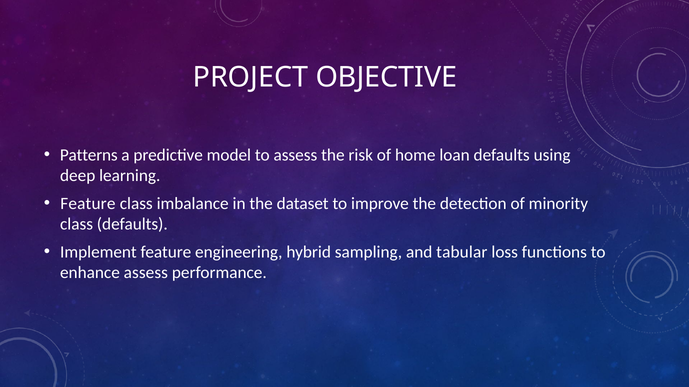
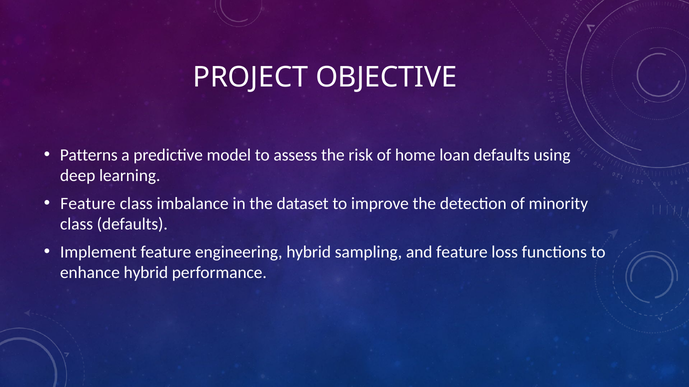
and tabular: tabular -> feature
enhance assess: assess -> hybrid
